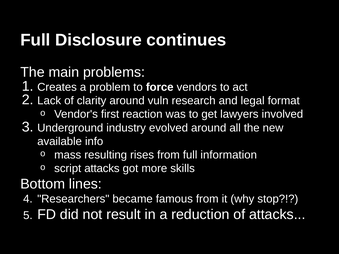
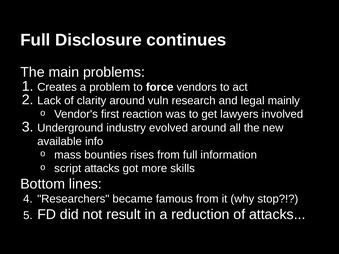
format: format -> mainly
resulting: resulting -> bounties
